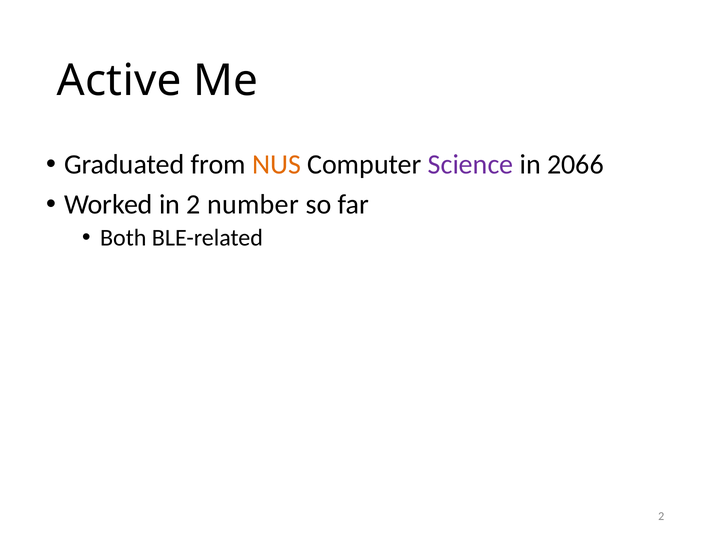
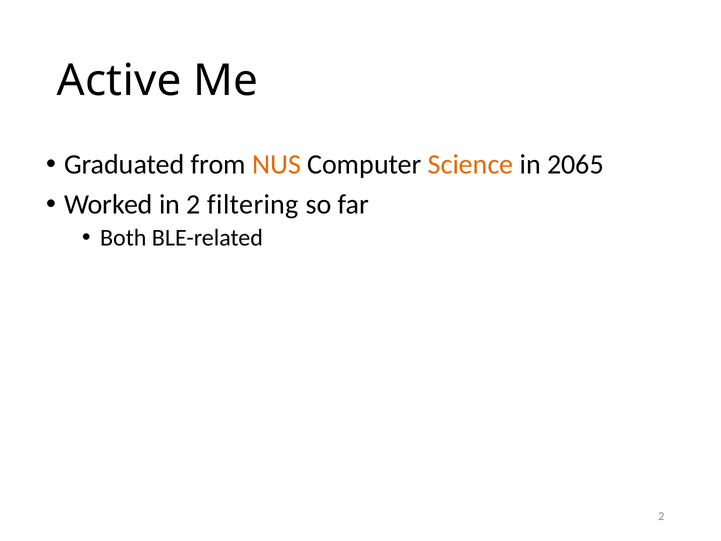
Science colour: purple -> orange
2066: 2066 -> 2065
number: number -> filtering
